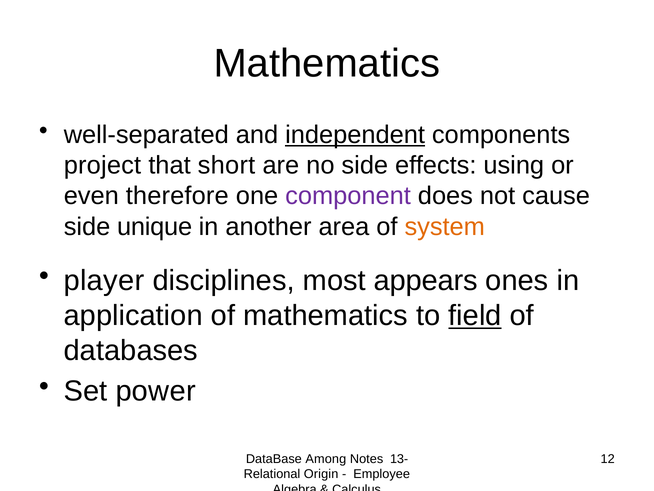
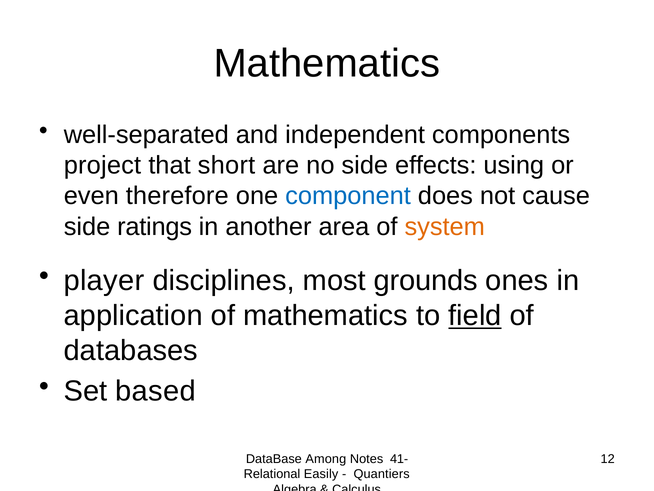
independent underline: present -> none
component colour: purple -> blue
unique: unique -> ratings
appears: appears -> grounds
power: power -> based
13-: 13- -> 41-
Origin: Origin -> Easily
Employee: Employee -> Quantiers
